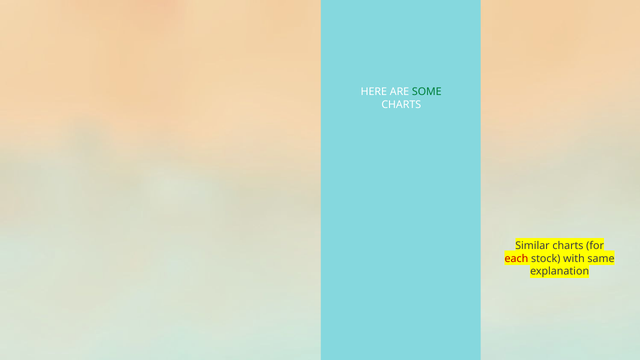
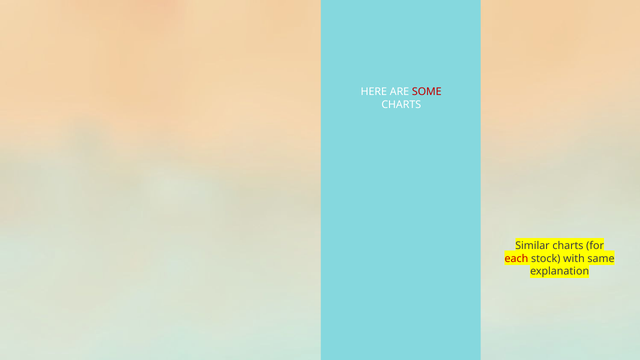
SOME colour: green -> red
